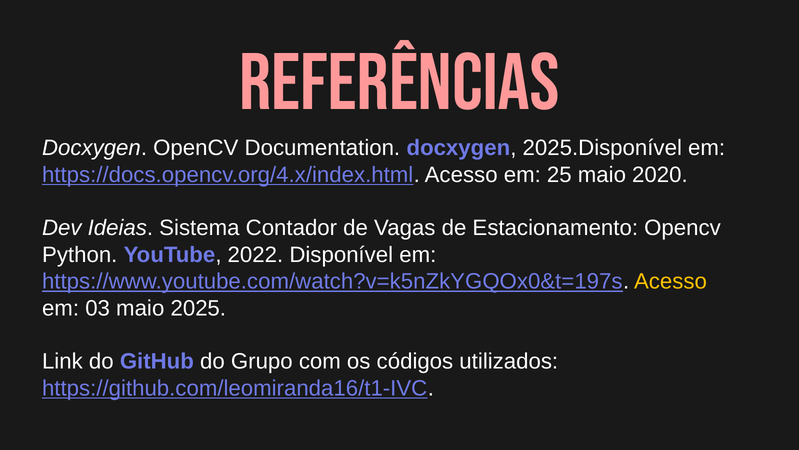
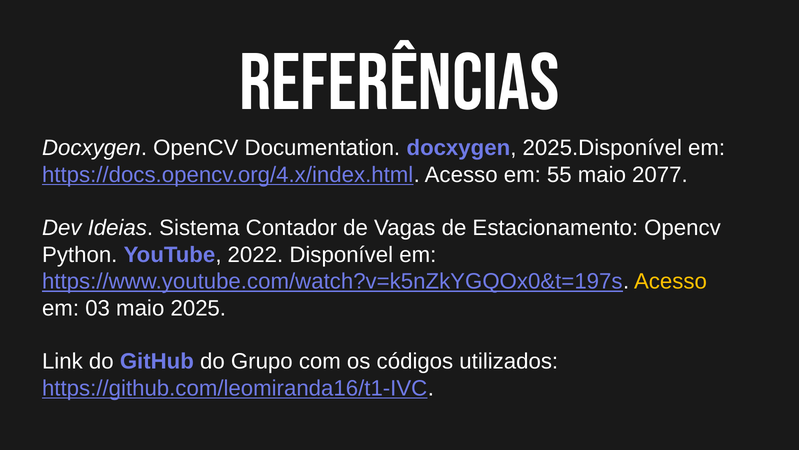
Referências colour: pink -> white
25: 25 -> 55
2020: 2020 -> 2077
